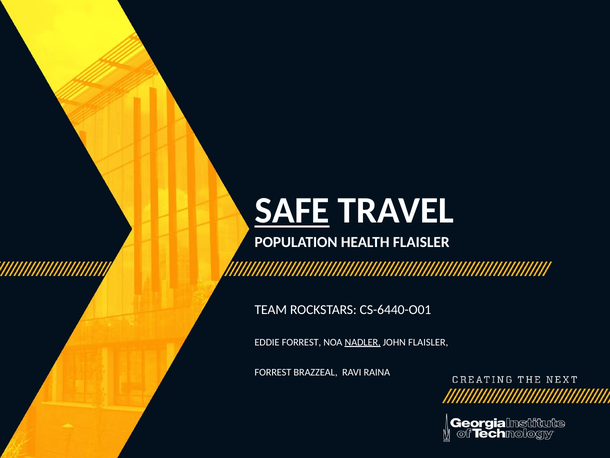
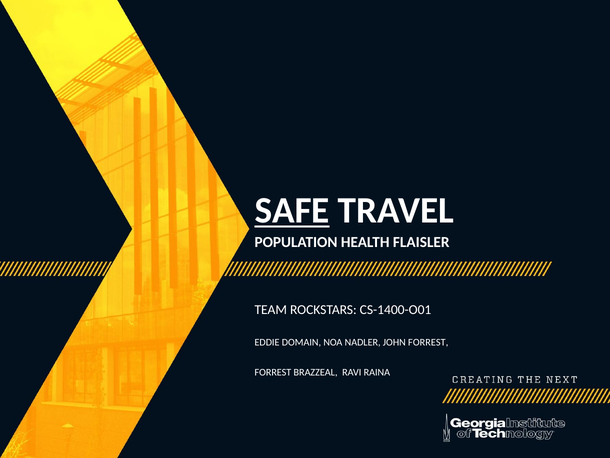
CS-6440-O01: CS-6440-O01 -> CS-1400-O01
EDDIE FORREST: FORREST -> DOMAIN
NADLER underline: present -> none
JOHN FLAISLER: FLAISLER -> FORREST
